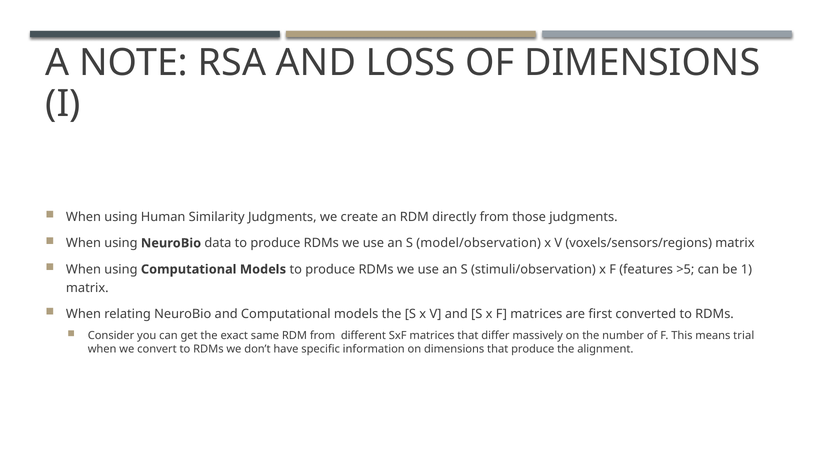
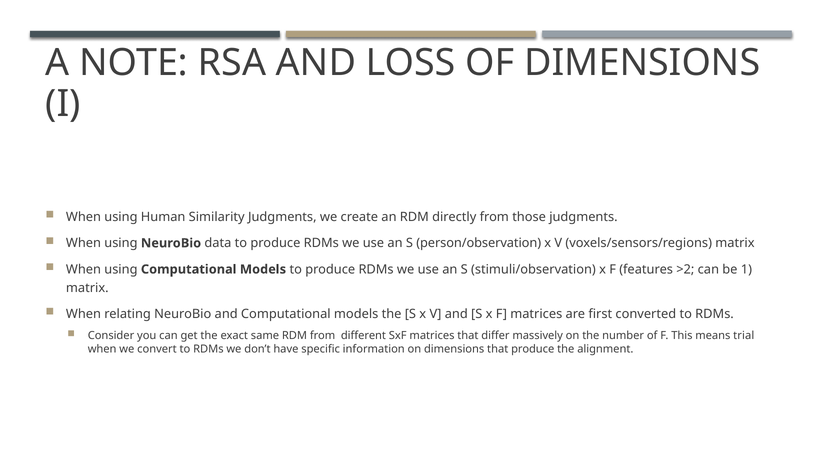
model/observation: model/observation -> person/observation
>5: >5 -> >2
